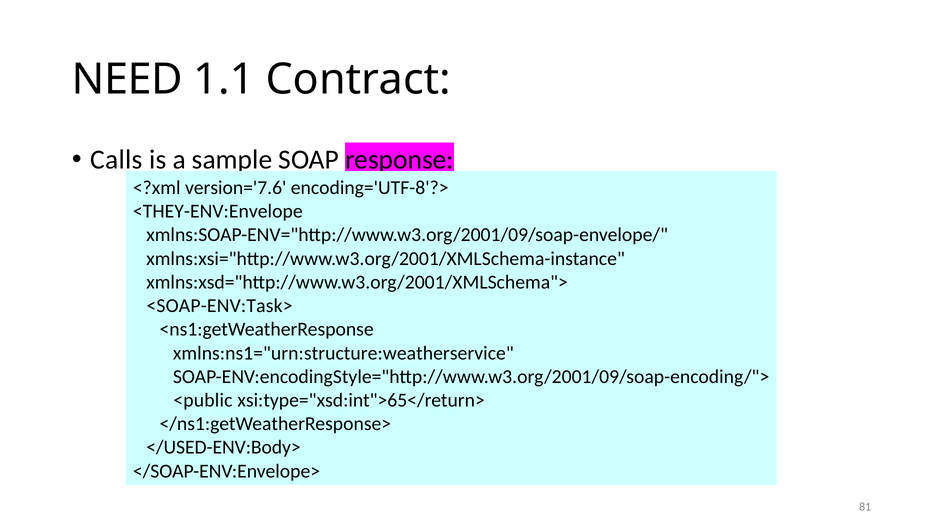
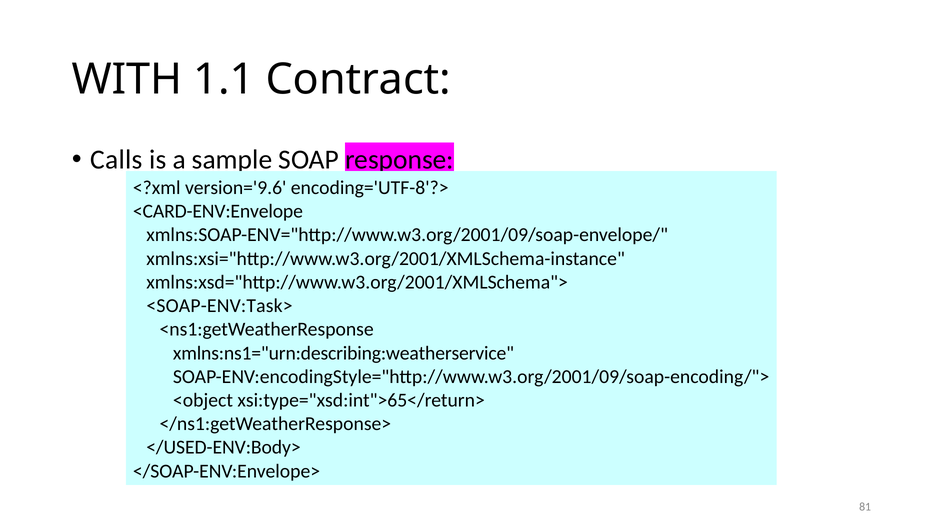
NEED: NEED -> WITH
version='7.6: version='7.6 -> version='9.6
<THEY-ENV:Envelope: <THEY-ENV:Envelope -> <CARD-ENV:Envelope
xmlns:ns1="urn:structure:weatherservice: xmlns:ns1="urn:structure:weatherservice -> xmlns:ns1="urn:describing:weatherservice
<public: <public -> <object
